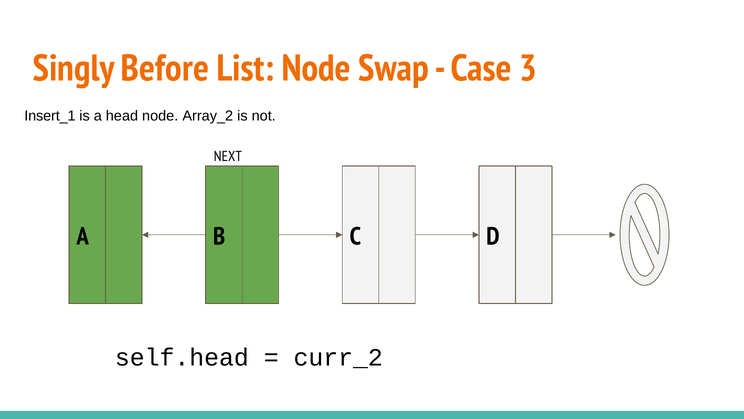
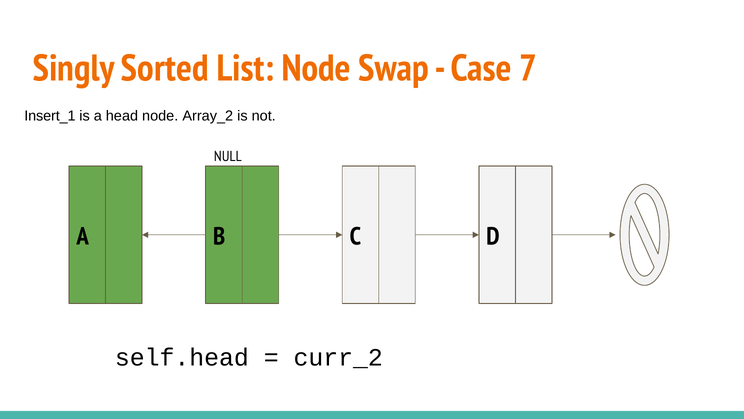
Before: Before -> Sorted
3: 3 -> 7
NEXT: NEXT -> NULL
